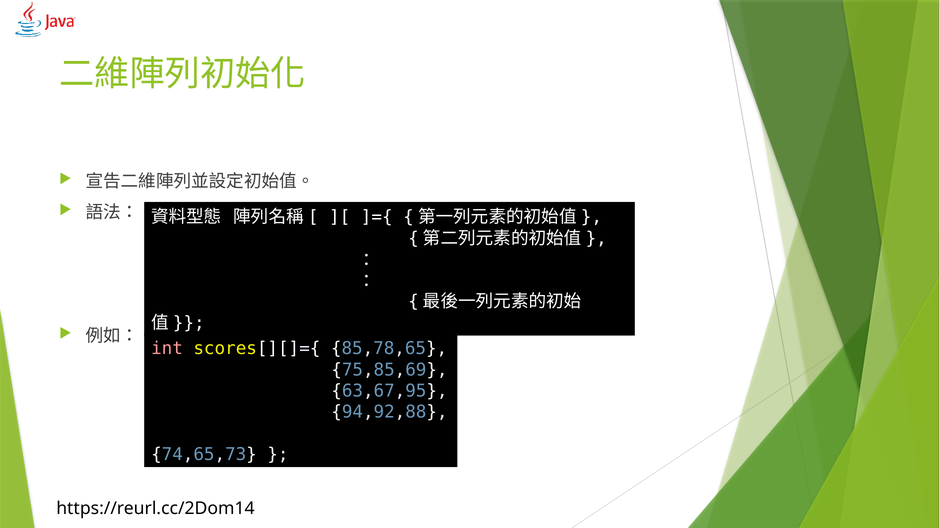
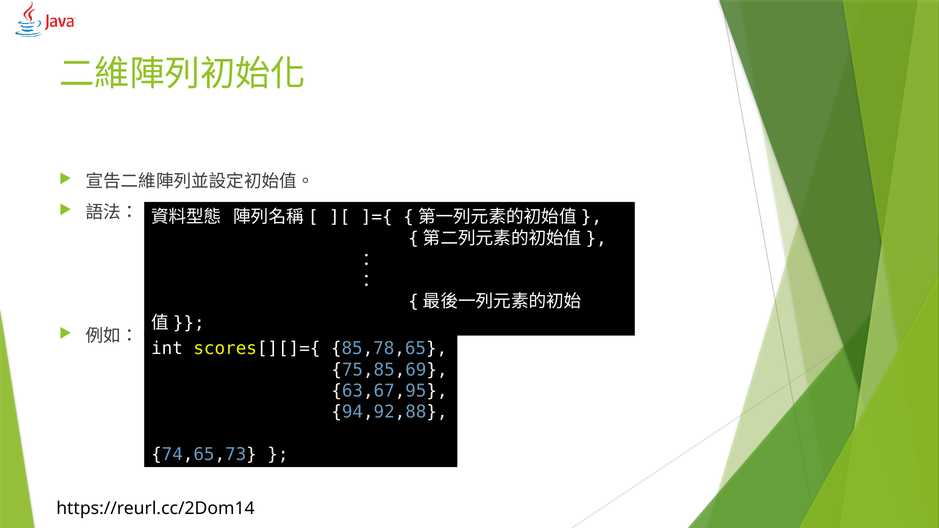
int colour: pink -> white
